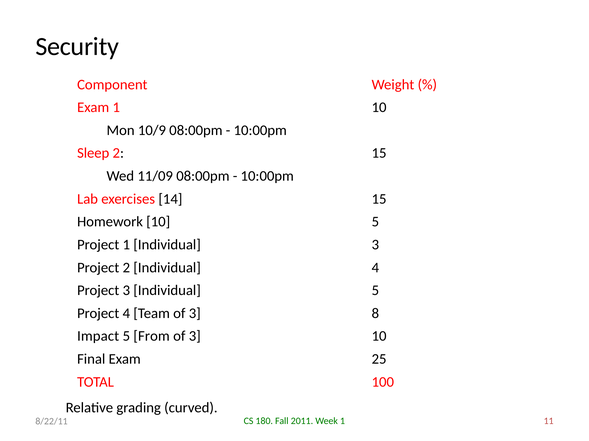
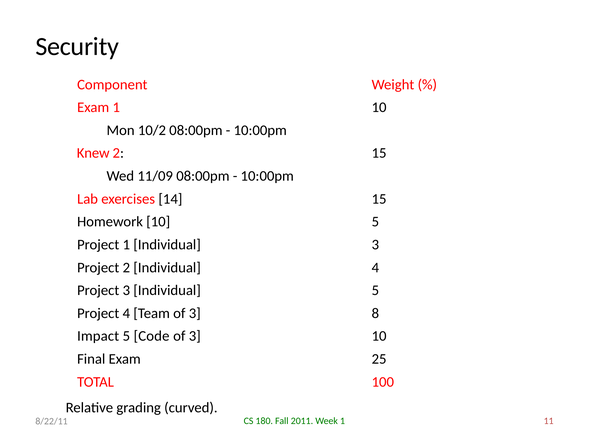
10/9: 10/9 -> 10/2
Sleep: Sleep -> Knew
From: From -> Code
